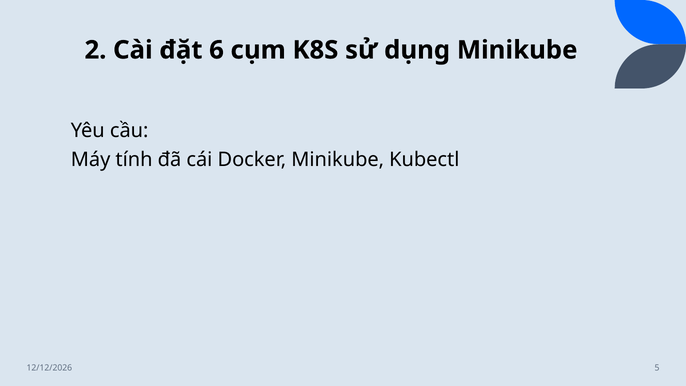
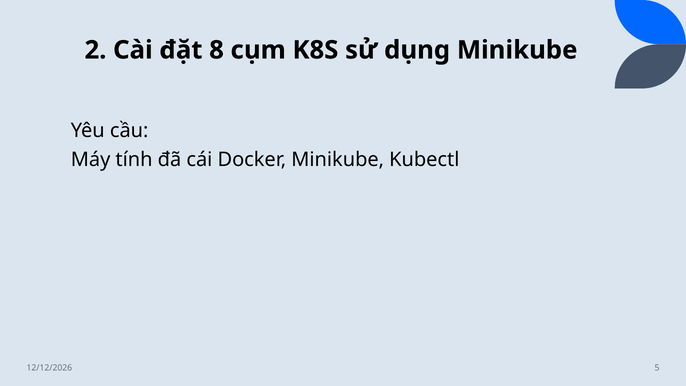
6: 6 -> 8
